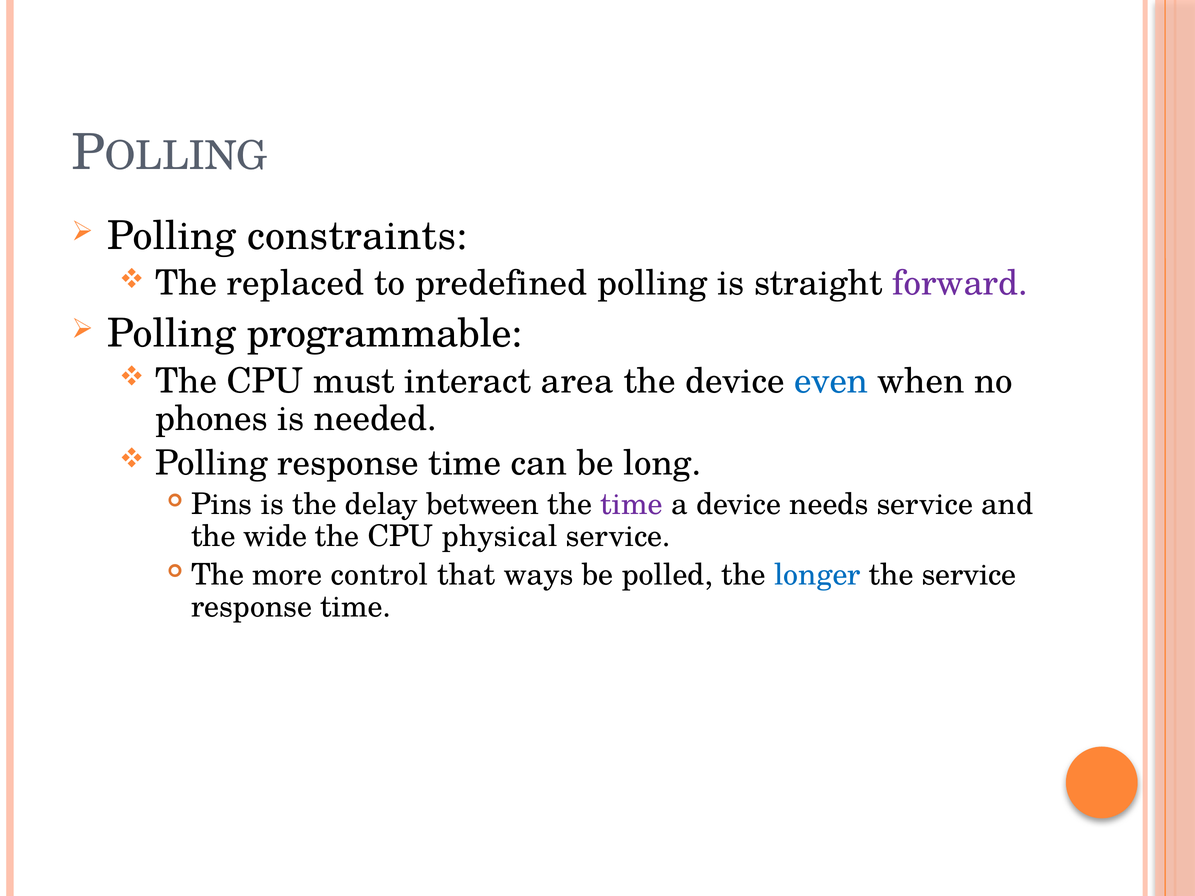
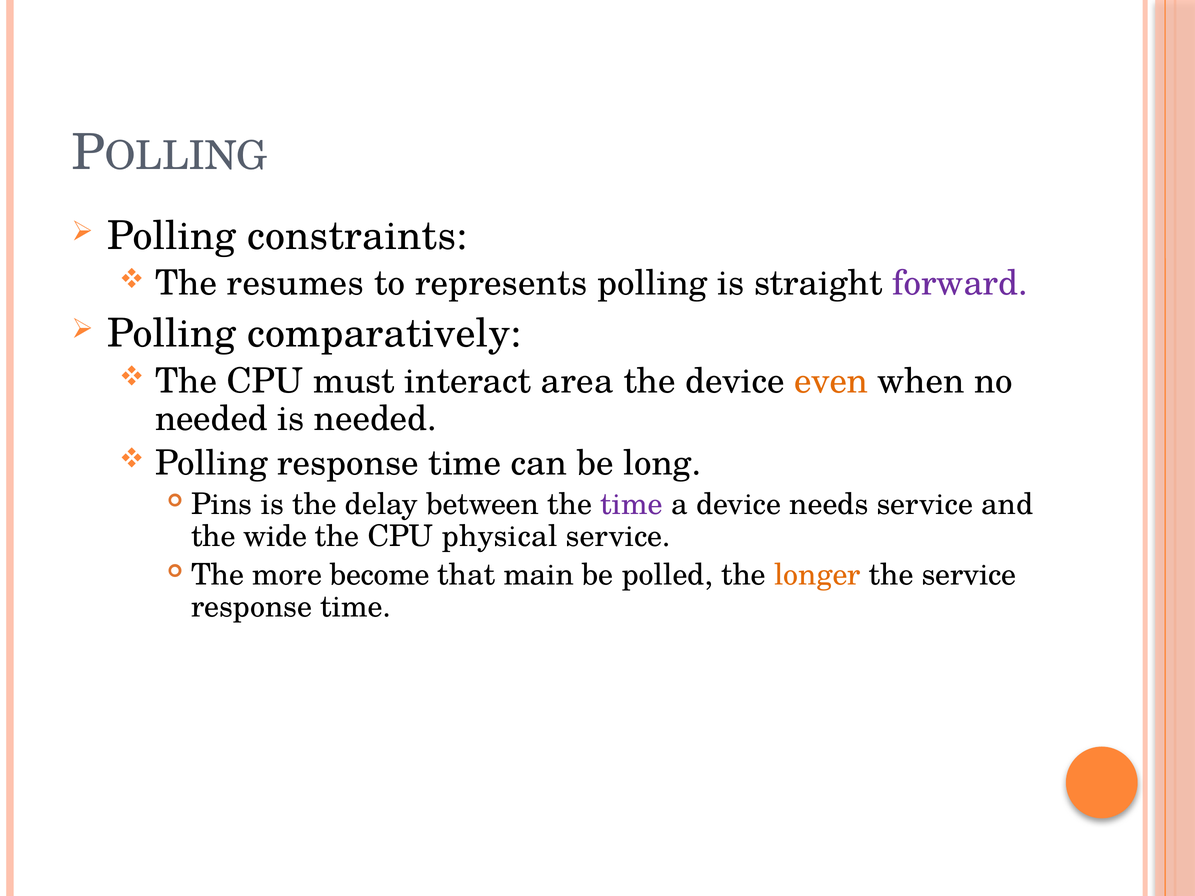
replaced: replaced -> resumes
predefined: predefined -> represents
programmable: programmable -> comparatively
even colour: blue -> orange
phones at (211, 419): phones -> needed
control: control -> become
ways: ways -> main
longer colour: blue -> orange
